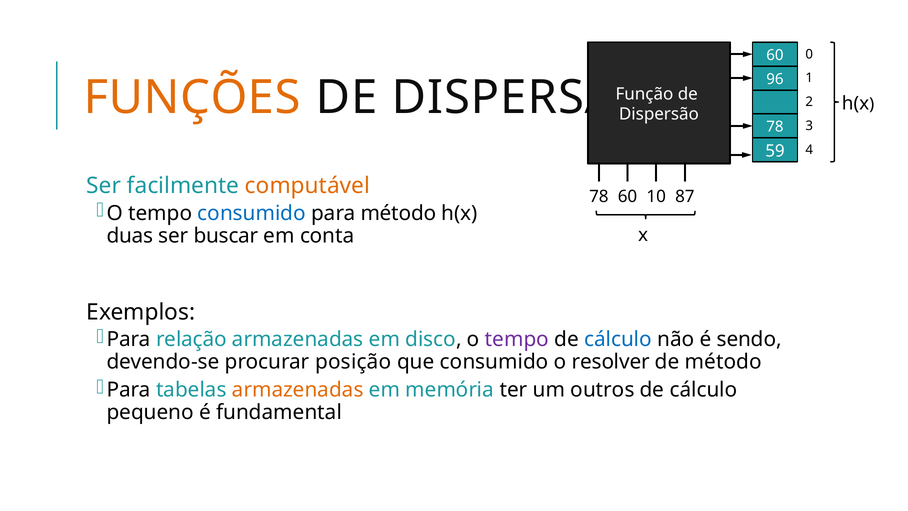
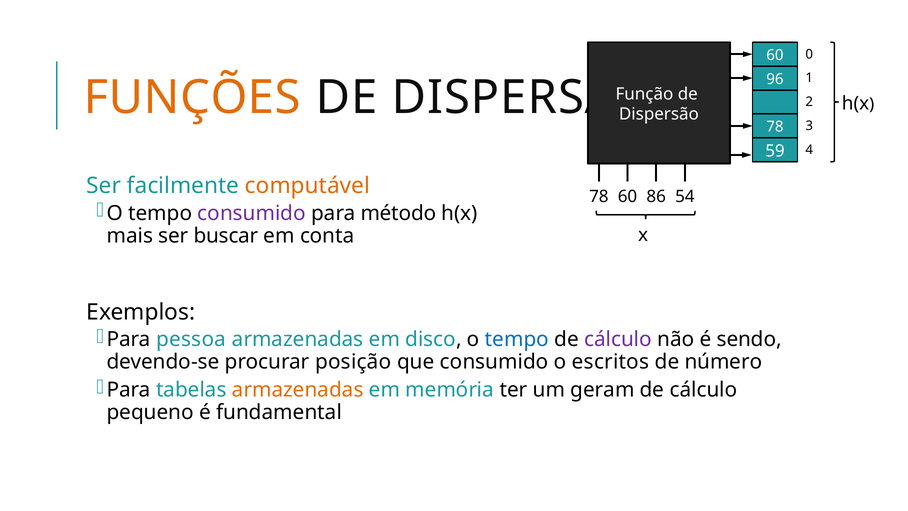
10: 10 -> 86
87: 87 -> 54
consumido at (252, 213) colour: blue -> purple
duas: duas -> mais
relação: relação -> pessoa
tempo at (517, 339) colour: purple -> blue
cálculo at (618, 339) colour: blue -> purple
resolver: resolver -> escritos
de método: método -> número
outros: outros -> geram
